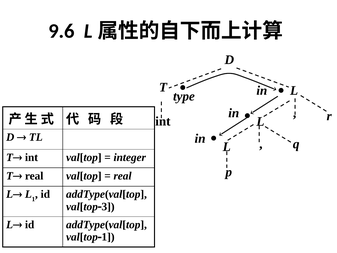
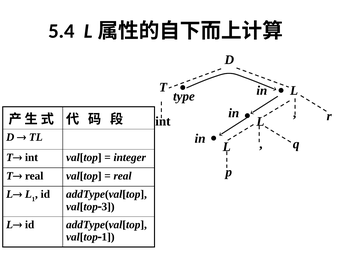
9.6: 9.6 -> 5.4
